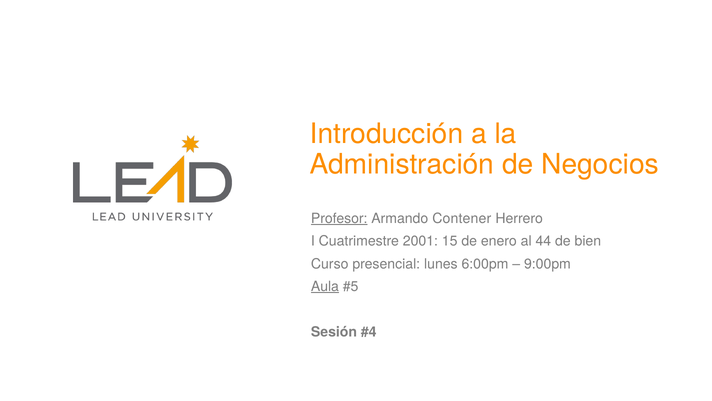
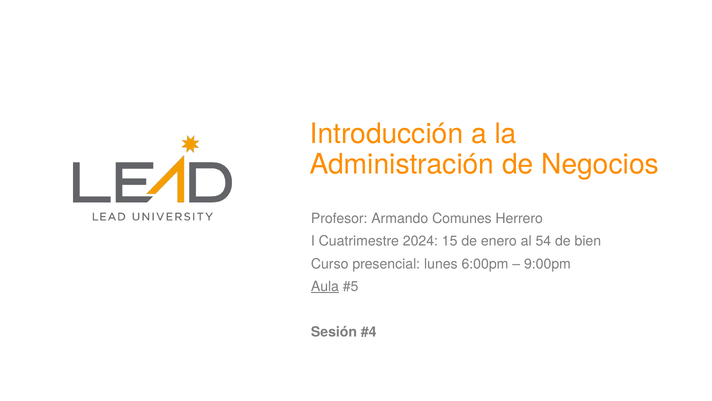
Profesor underline: present -> none
Contener: Contener -> Comunes
2001: 2001 -> 2024
44: 44 -> 54
